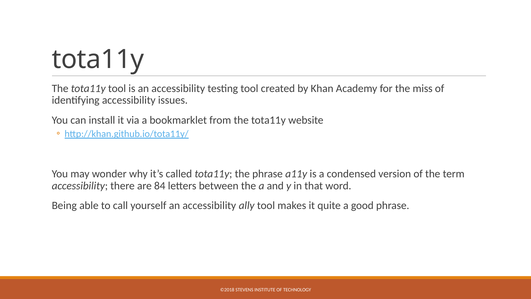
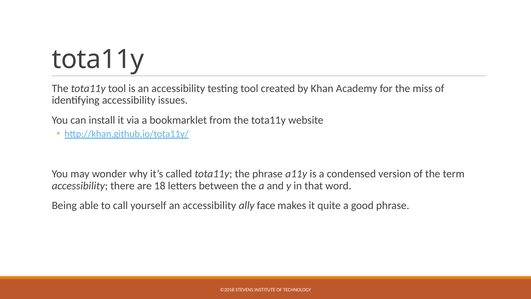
84: 84 -> 18
ally tool: tool -> face
